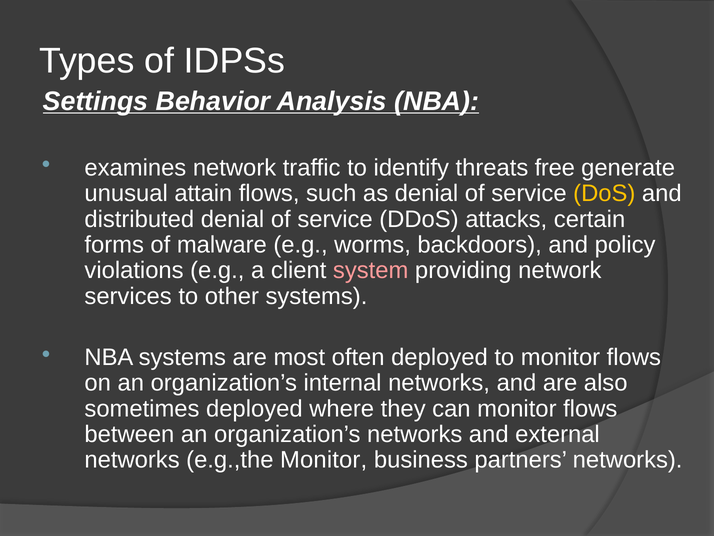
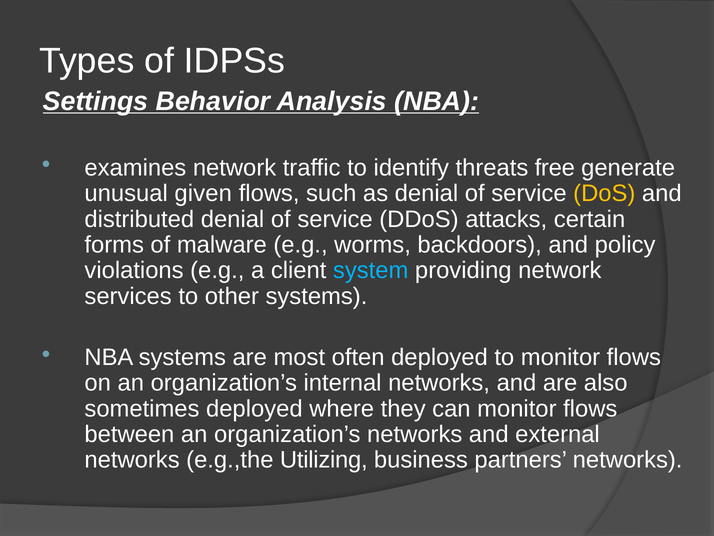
attain: attain -> given
system colour: pink -> light blue
e.g.,the Monitor: Monitor -> Utilizing
